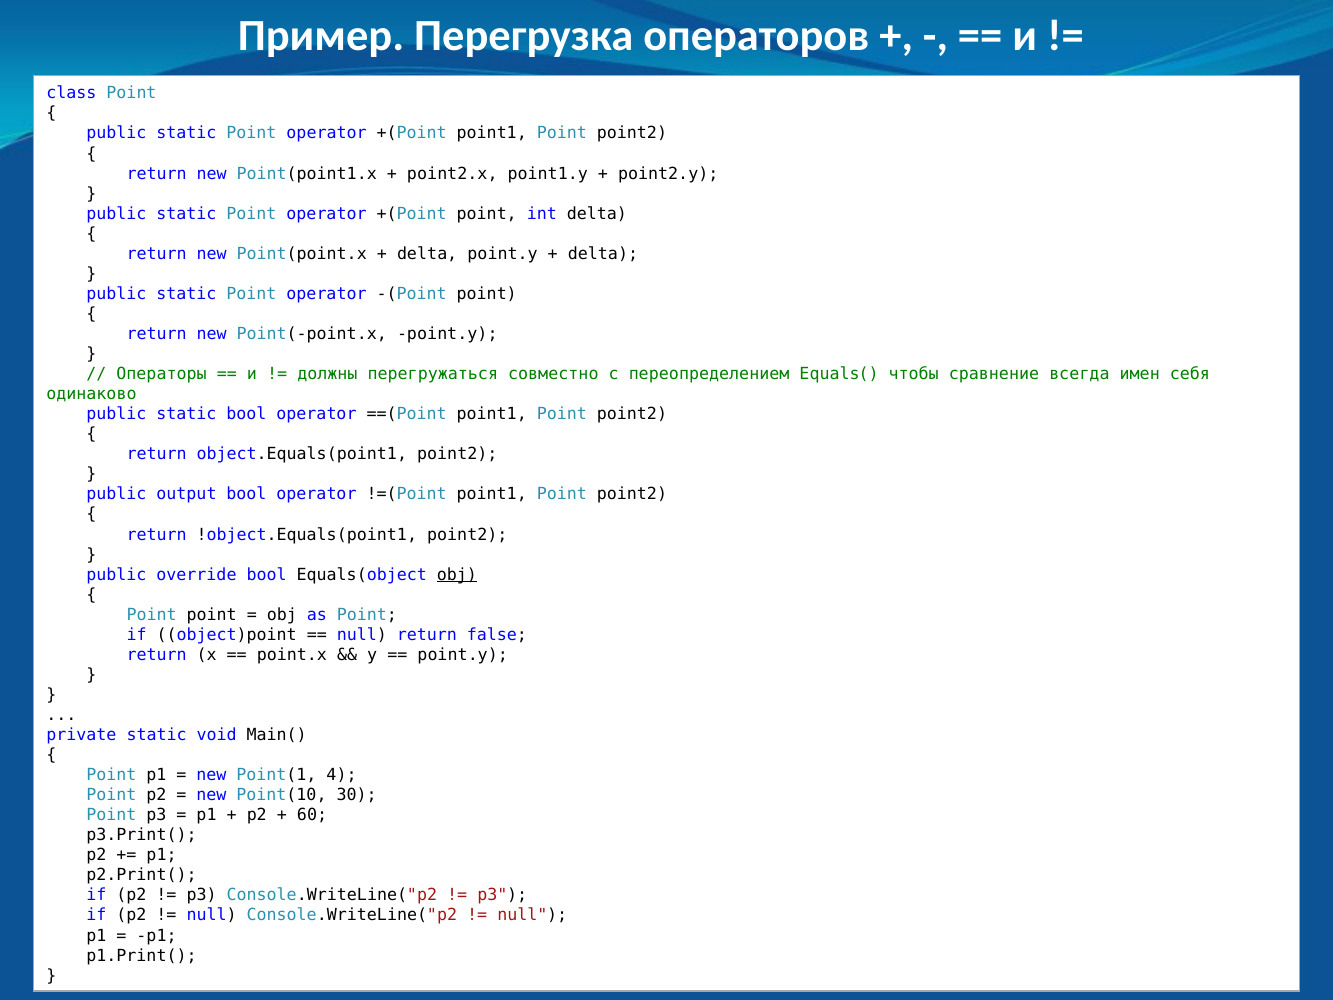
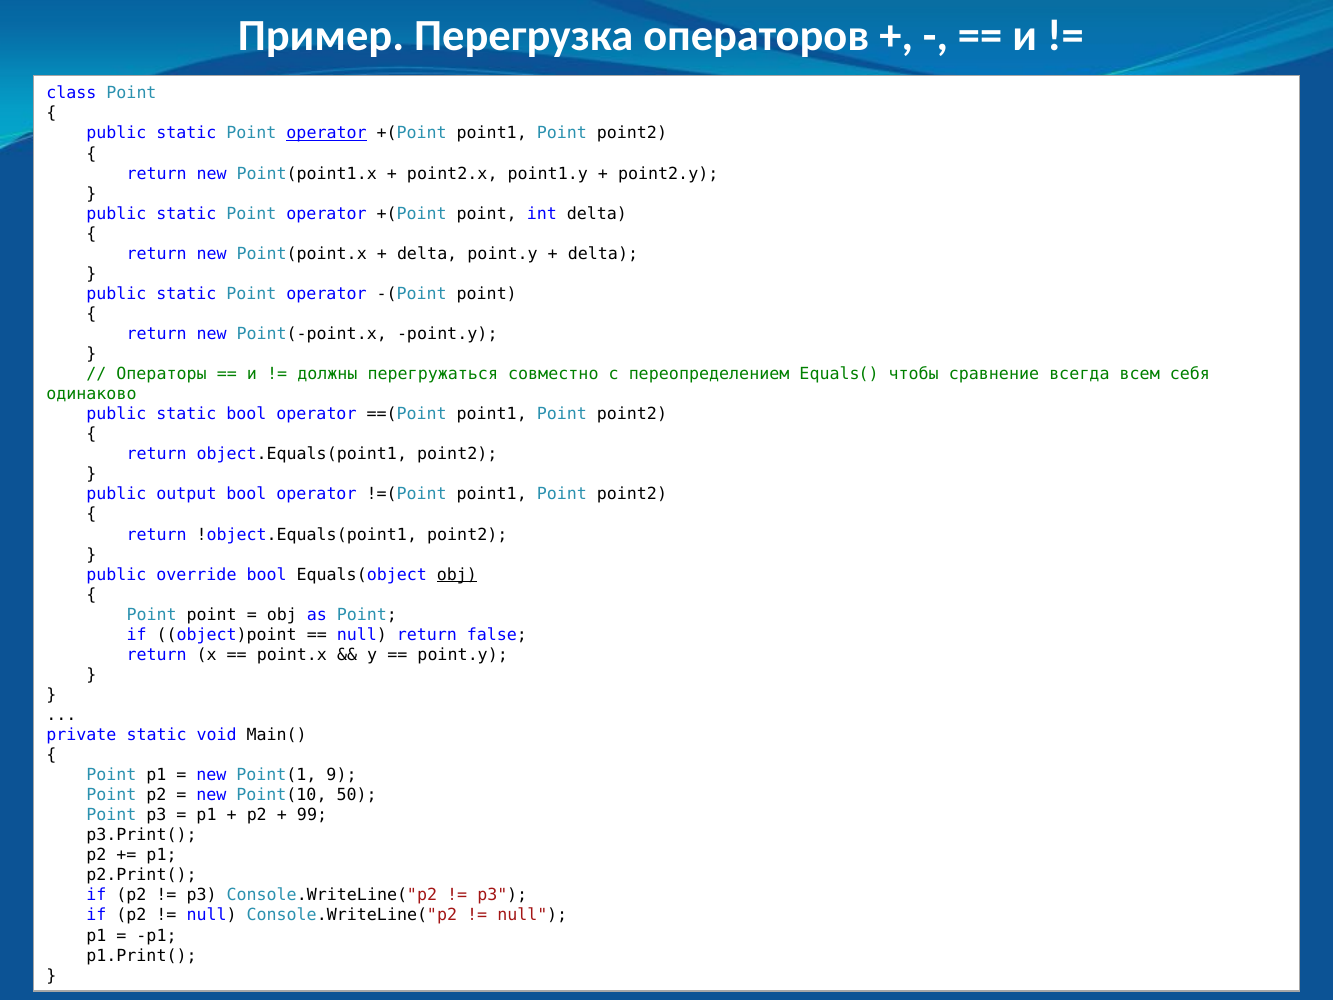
operator at (327, 133) underline: none -> present
имен: имен -> всем
4: 4 -> 9
30: 30 -> 50
60: 60 -> 99
